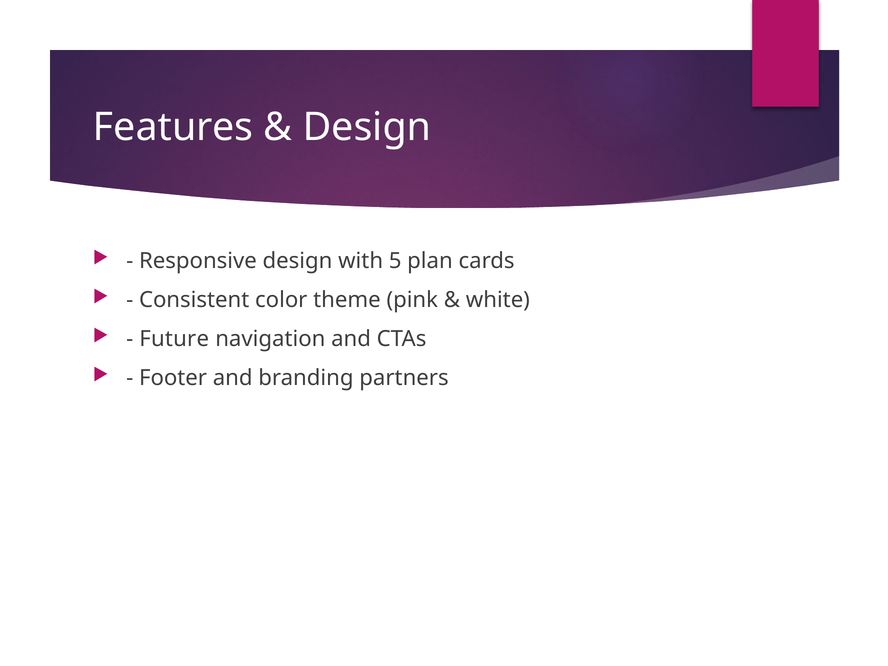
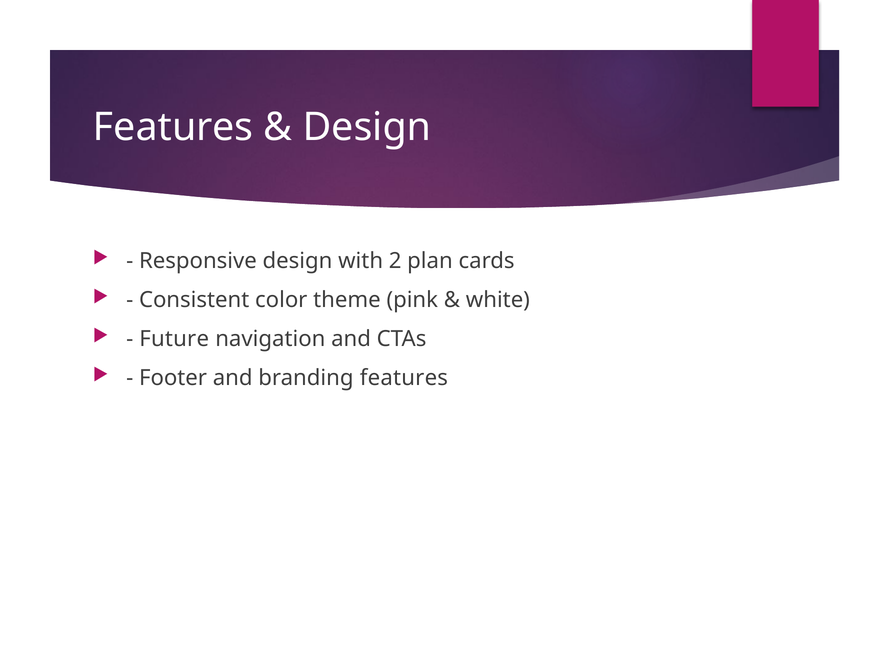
5: 5 -> 2
branding partners: partners -> features
